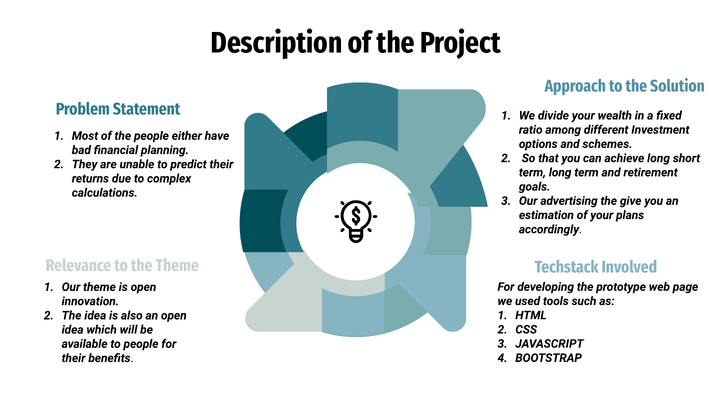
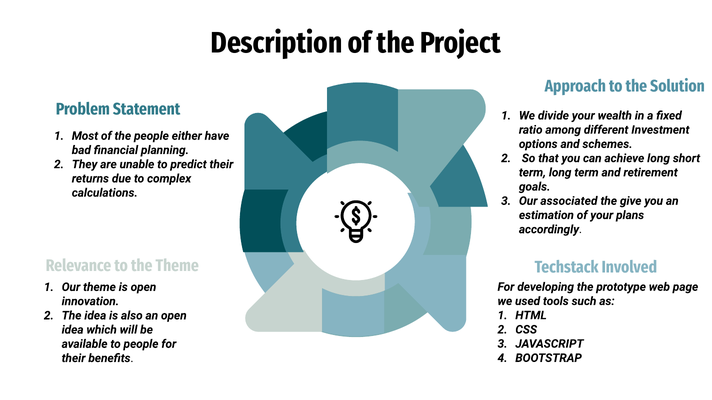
advertising: advertising -> associated
